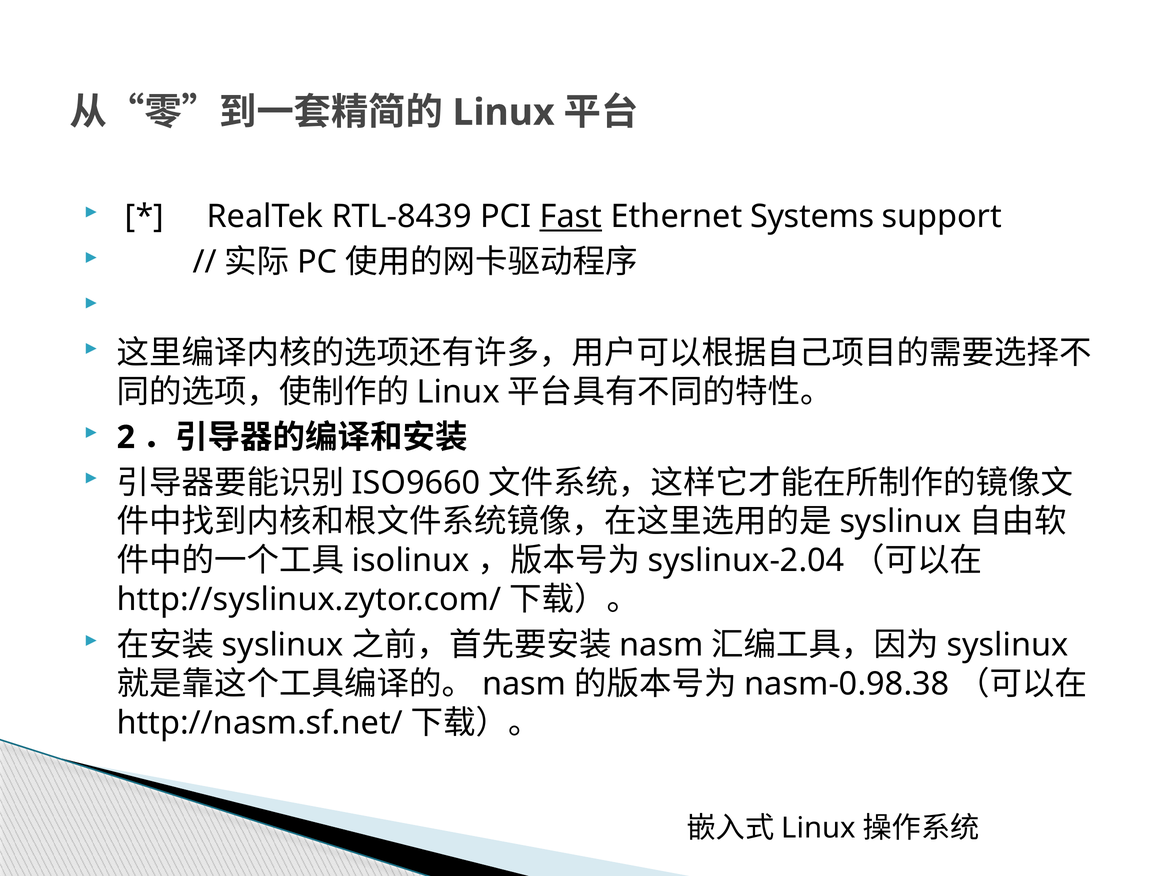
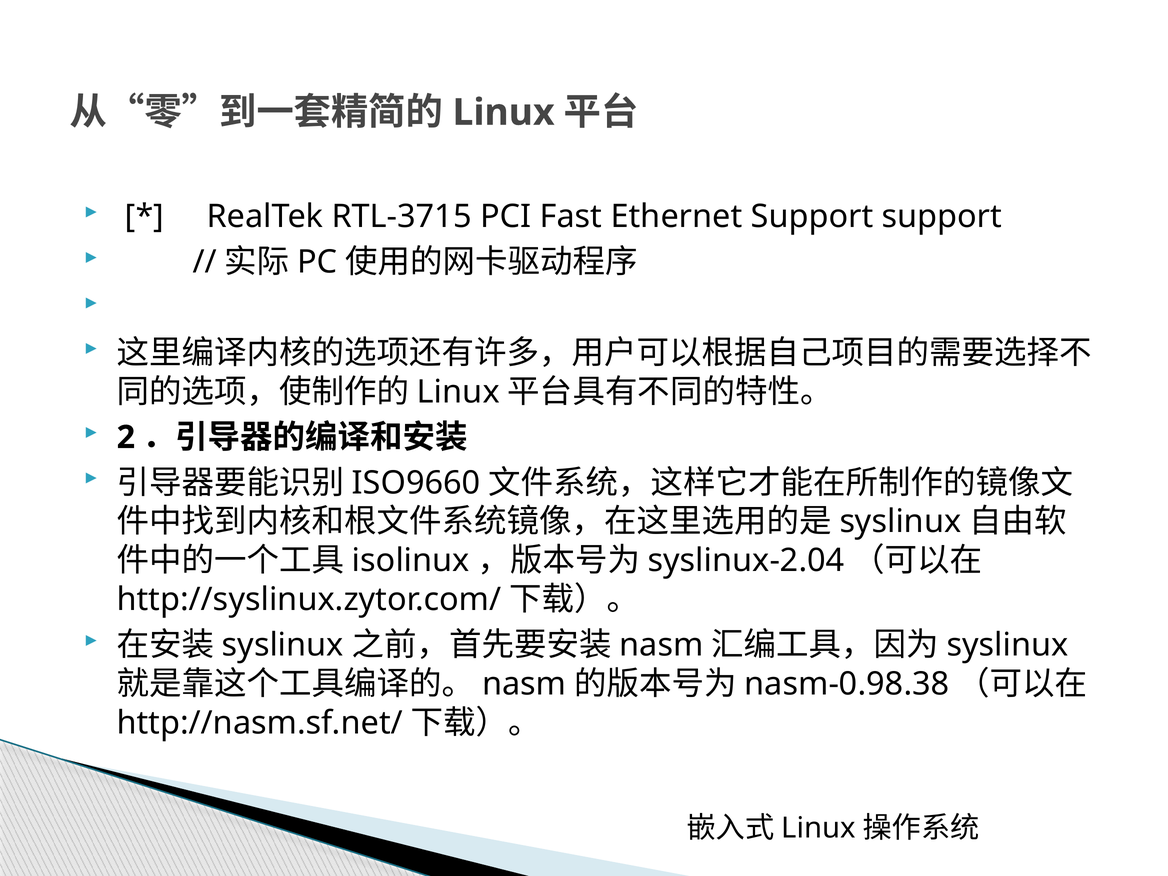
RTL-8439: RTL-8439 -> RTL-3715
Fast underline: present -> none
Ethernet Systems: Systems -> Support
